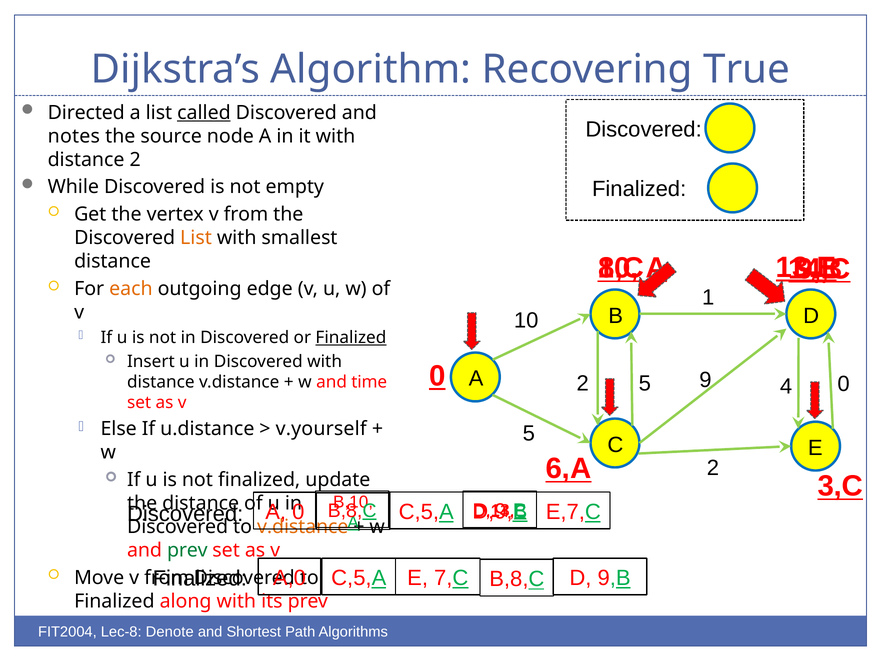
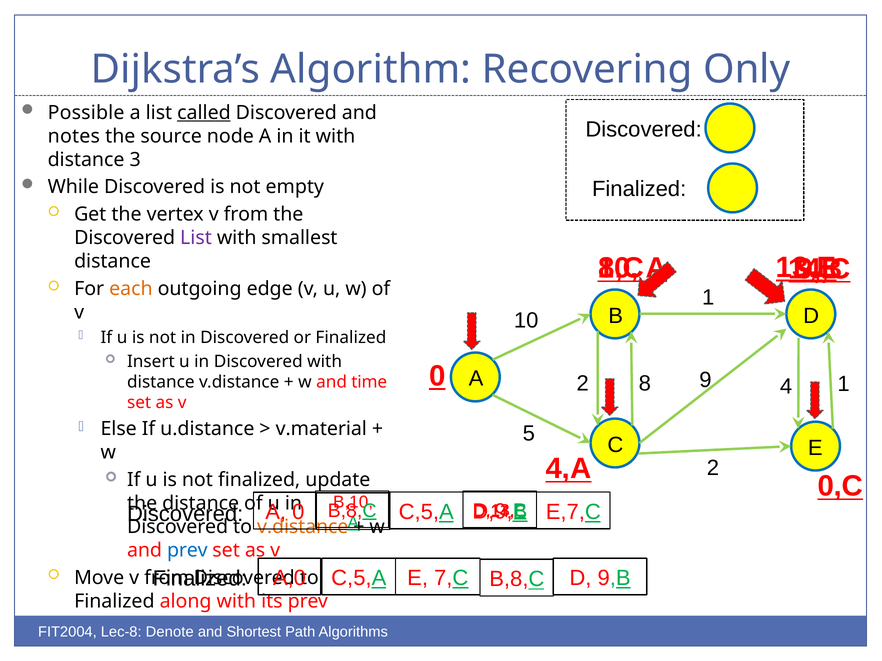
True: True -> Only
Directed: Directed -> Possible
distance 2: 2 -> 3
List at (196, 238) colour: orange -> purple
Finalized at (351, 338) underline: present -> none
2 5: 5 -> 8
4 0: 0 -> 1
v.yourself: v.yourself -> v.material
6,A: 6,A -> 4,A
3,C: 3,C -> 0,C
prev at (187, 551) colour: green -> blue
